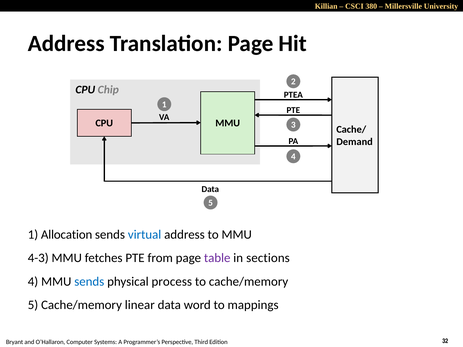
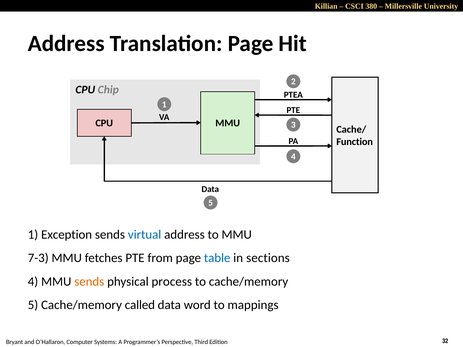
Demand: Demand -> Function
Allocation: Allocation -> Exception
4-3: 4-3 -> 7-3
table colour: purple -> blue
sends at (89, 282) colour: blue -> orange
linear: linear -> called
